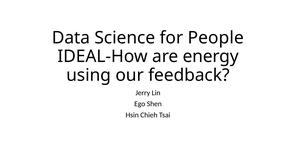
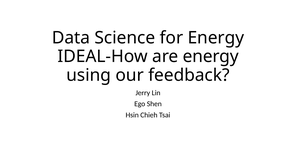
for People: People -> Energy
